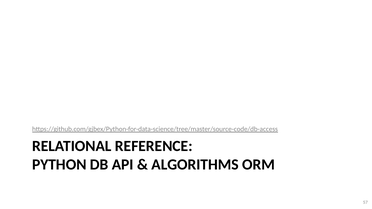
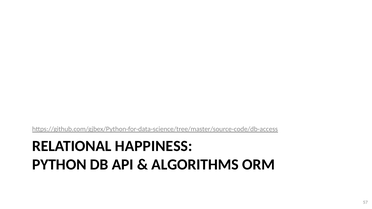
REFERENCE: REFERENCE -> HAPPINESS
